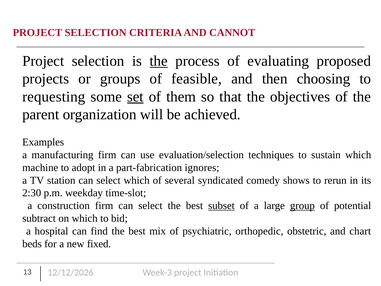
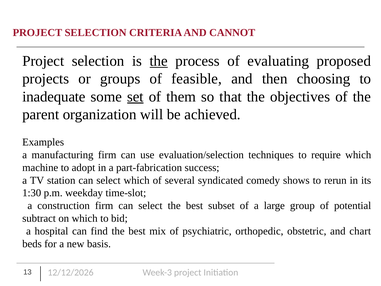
requesting: requesting -> inadequate
sustain: sustain -> require
ignores: ignores -> success
2:30: 2:30 -> 1:30
subset underline: present -> none
group underline: present -> none
fixed: fixed -> basis
